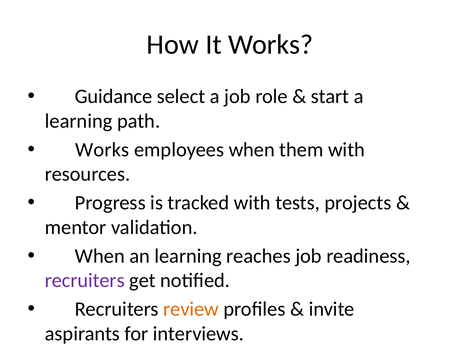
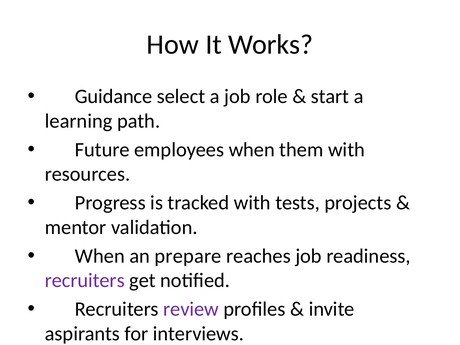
Works at (102, 150): Works -> Future
an learning: learning -> prepare
review colour: orange -> purple
